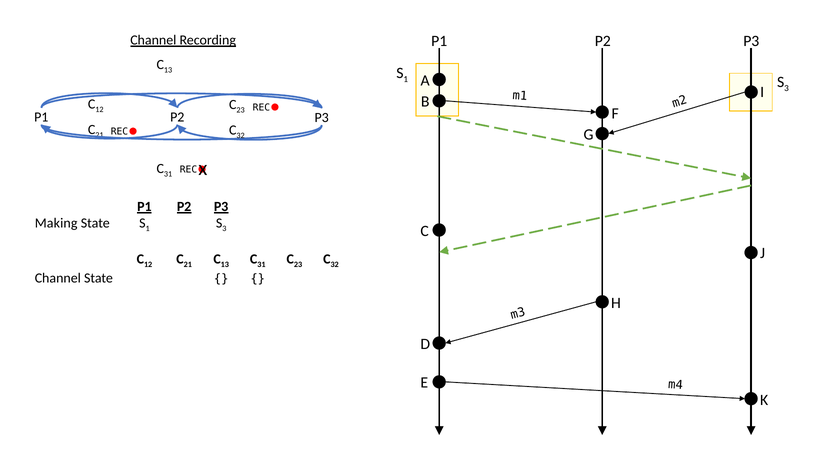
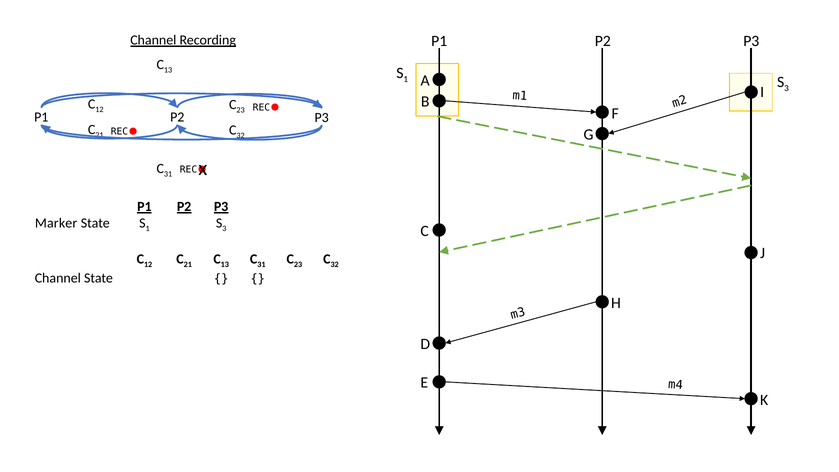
Making: Making -> Marker
